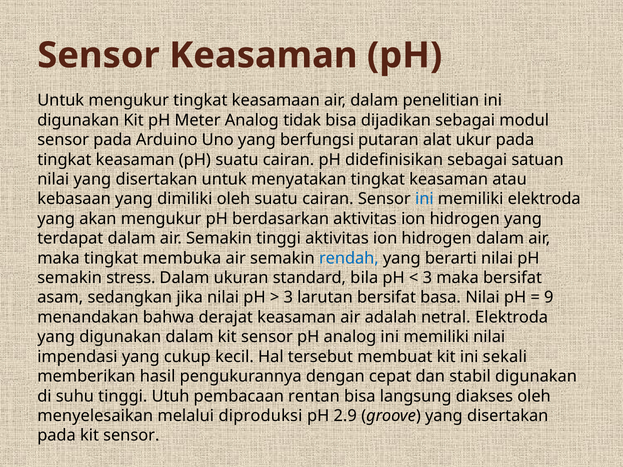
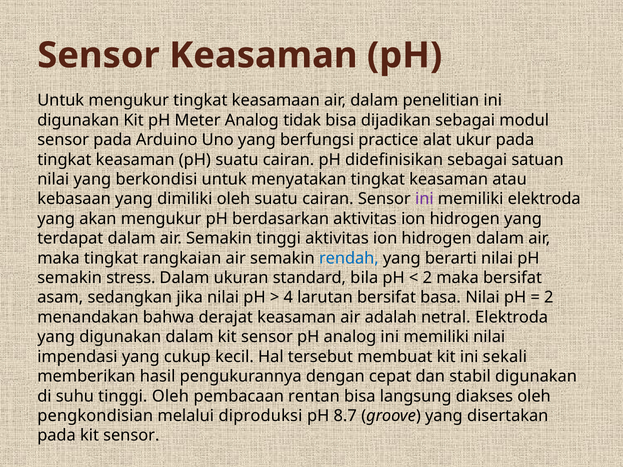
putaran: putaran -> practice
nilai yang disertakan: disertakan -> berkondisi
ini at (424, 199) colour: blue -> purple
membuka: membuka -> rangkaian
3 at (427, 278): 3 -> 2
3 at (288, 298): 3 -> 4
9 at (549, 298): 9 -> 2
tinggi Utuh: Utuh -> Oleh
menyelesaikan: menyelesaikan -> pengkondisian
2.9: 2.9 -> 8.7
